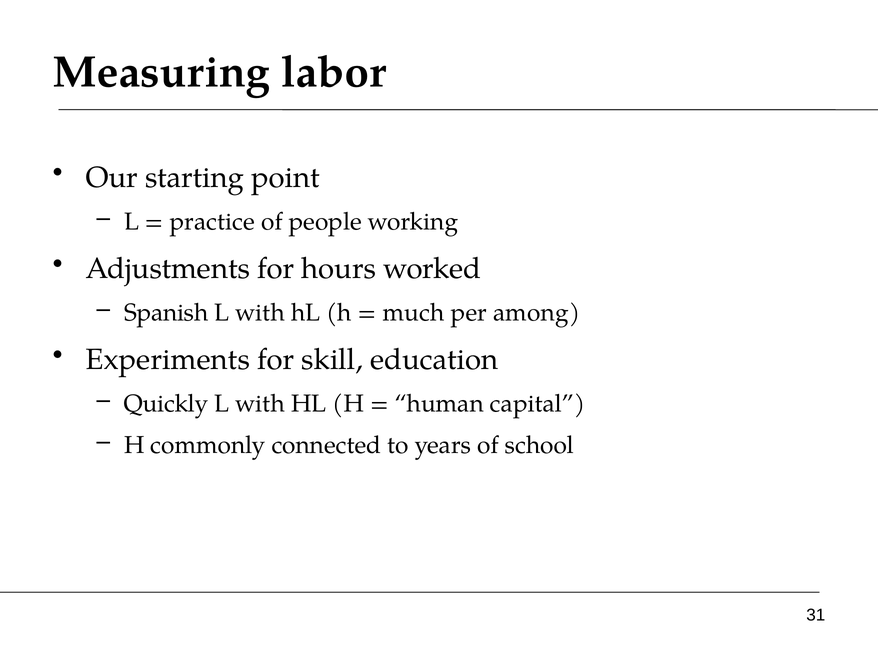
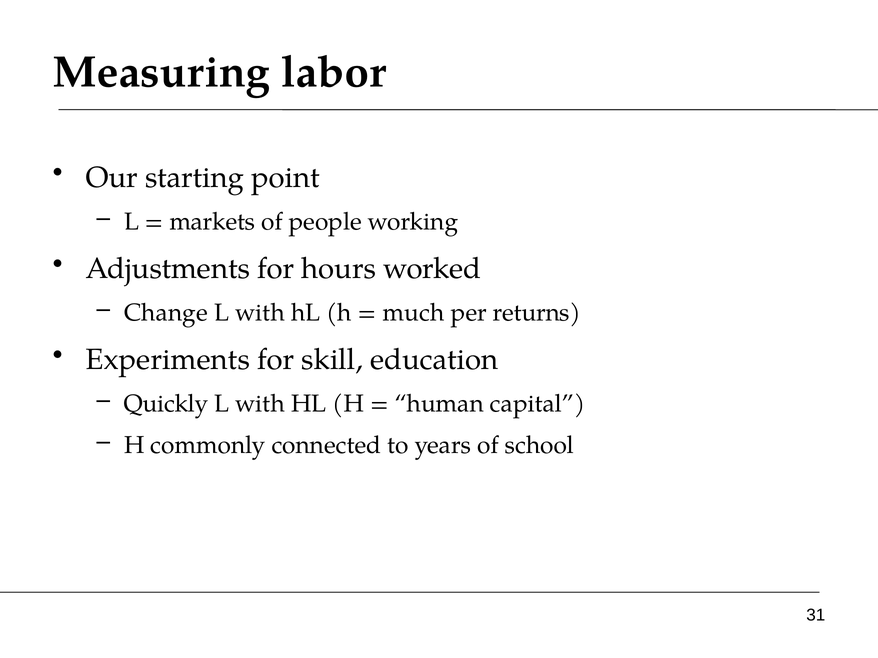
practice: practice -> markets
Spanish: Spanish -> Change
among: among -> returns
